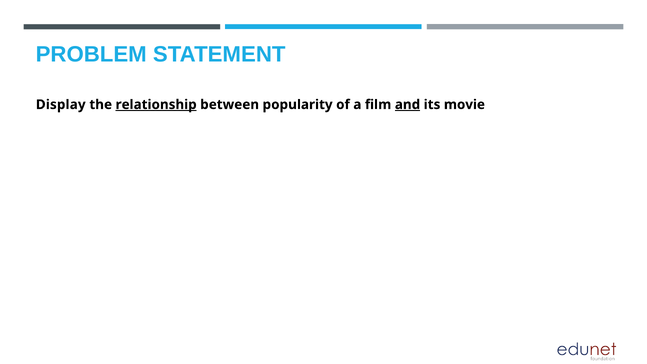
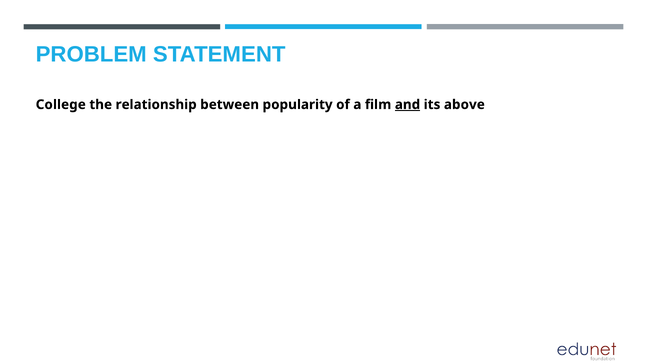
Display: Display -> College
relationship underline: present -> none
movie: movie -> above
